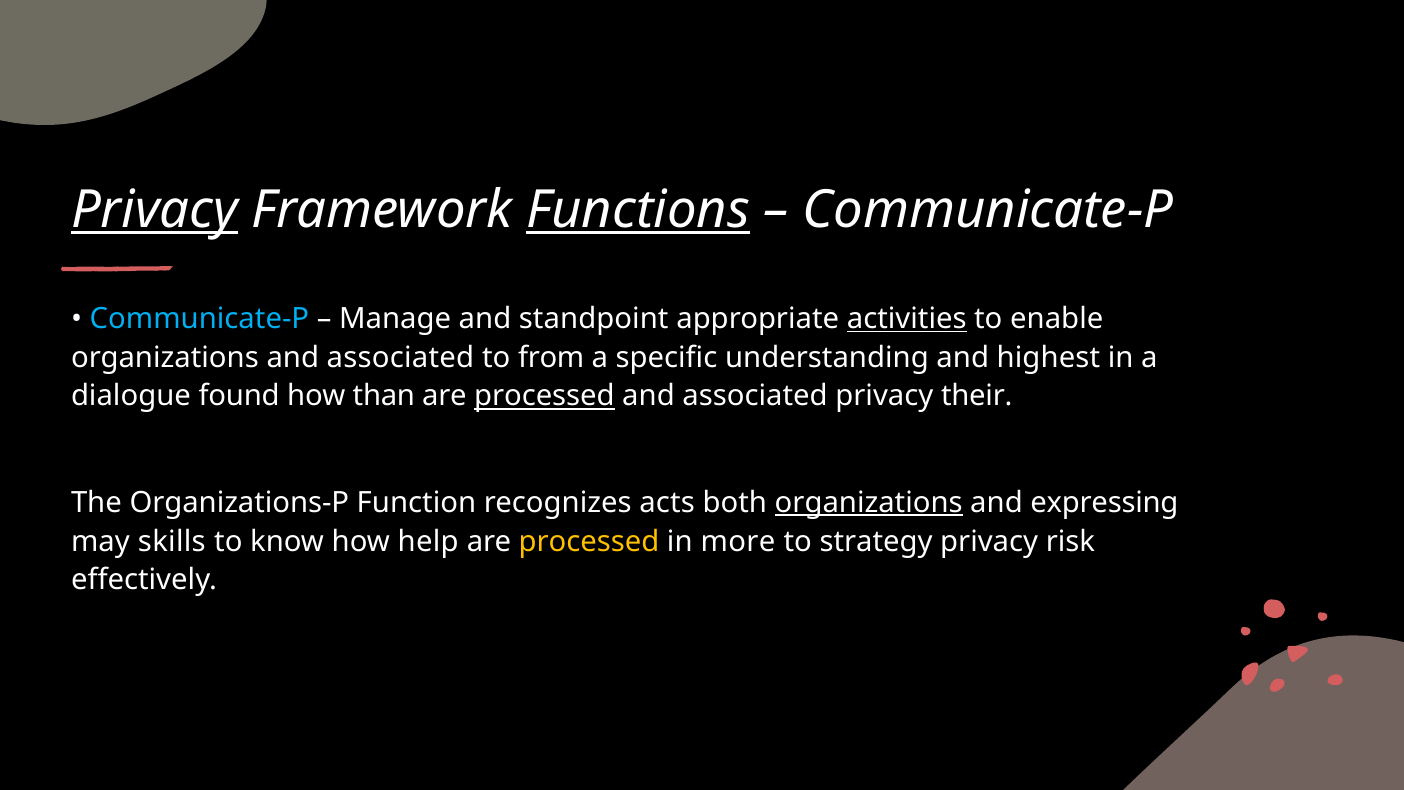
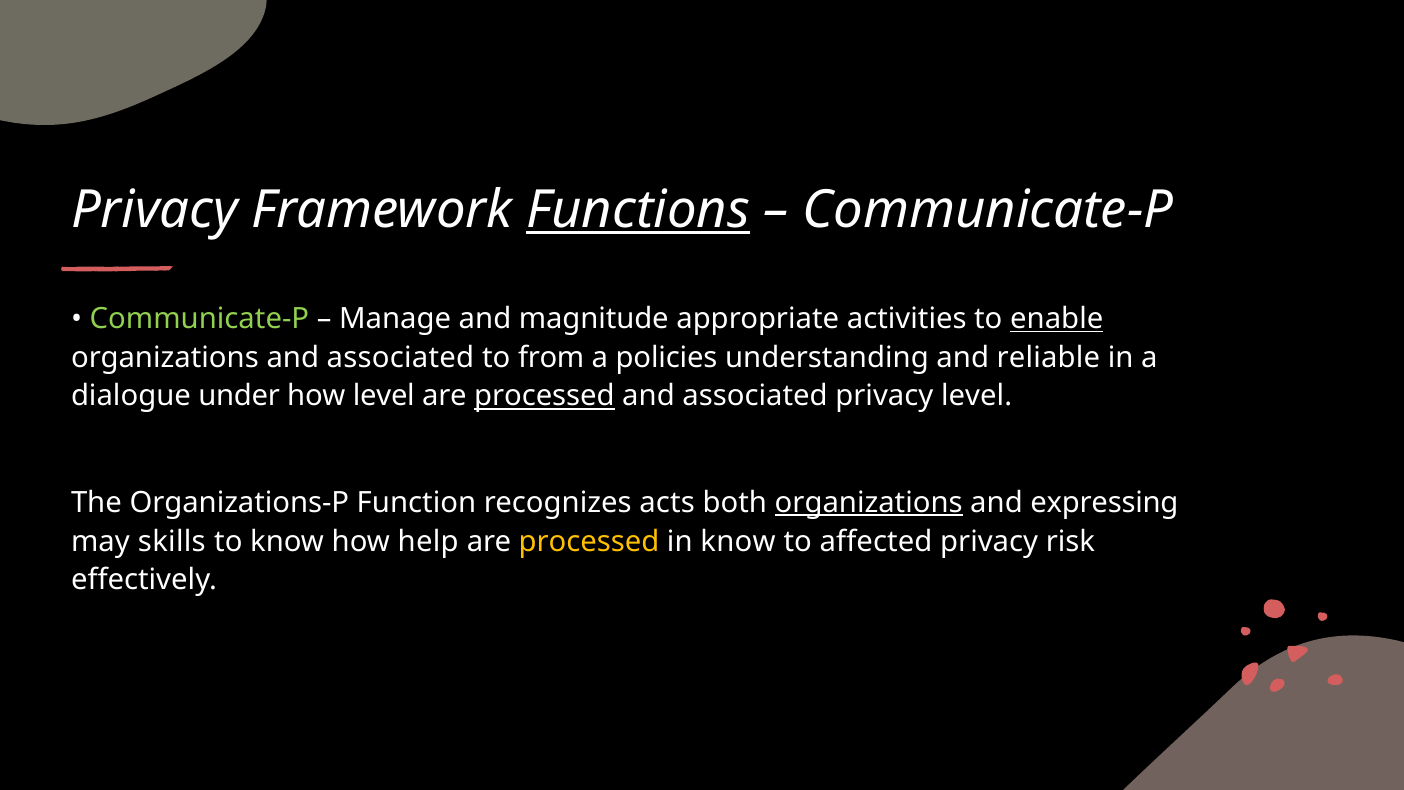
Privacy at (155, 210) underline: present -> none
Communicate-P at (199, 319) colour: light blue -> light green
standpoint: standpoint -> magnitude
activities underline: present -> none
enable underline: none -> present
specific: specific -> policies
highest: highest -> reliable
found: found -> under
how than: than -> level
privacy their: their -> level
in more: more -> know
strategy: strategy -> affected
